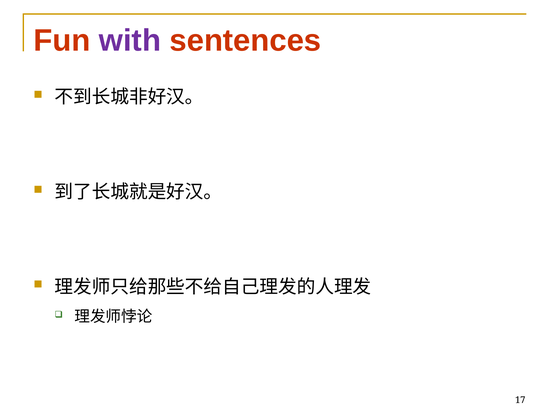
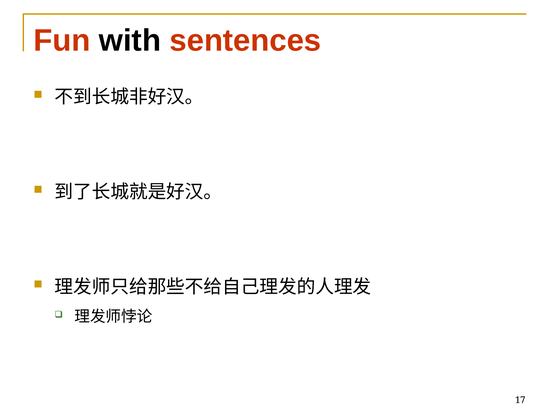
with colour: purple -> black
